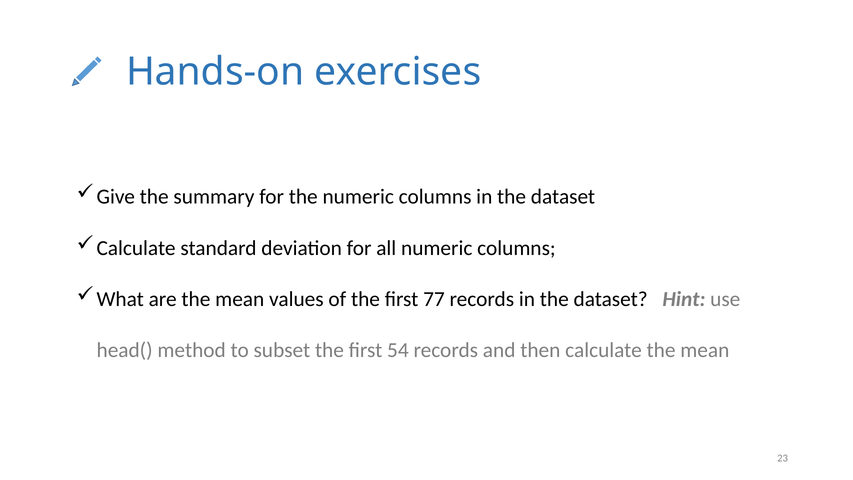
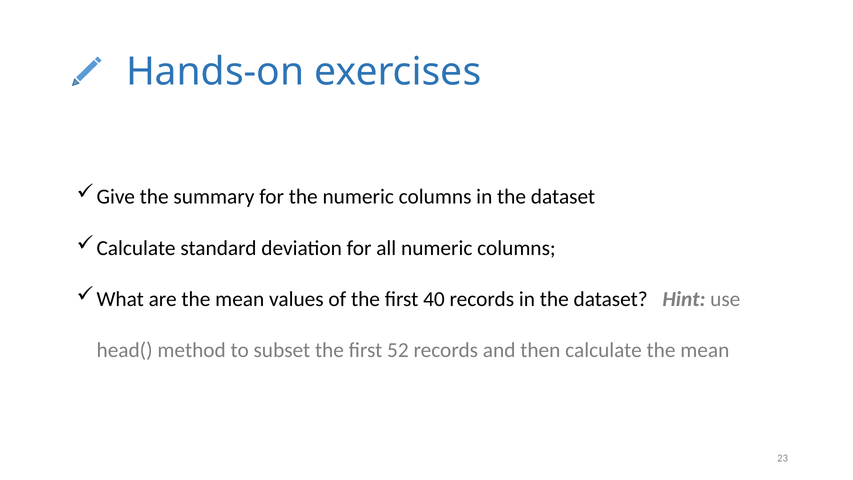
77: 77 -> 40
54: 54 -> 52
